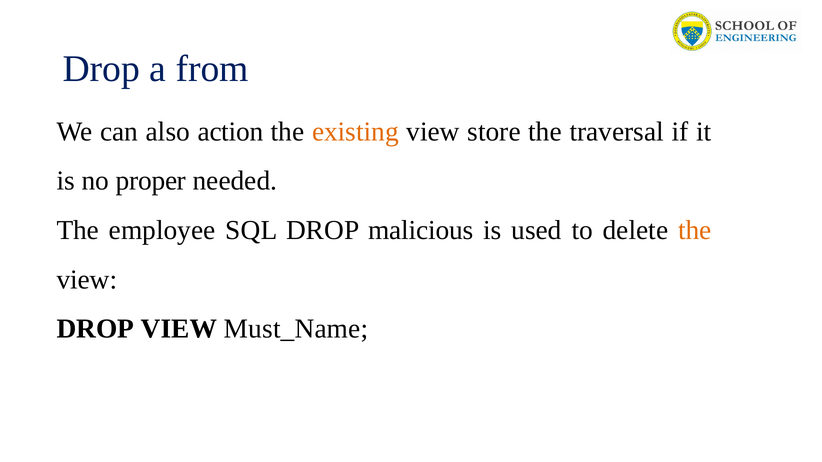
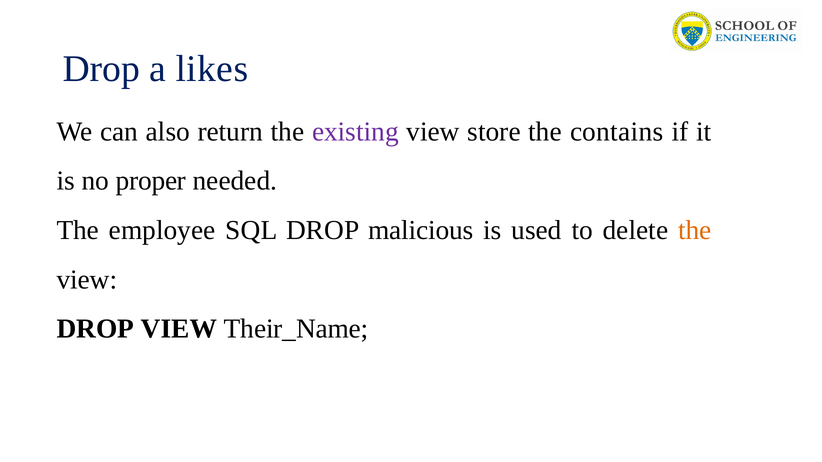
from: from -> likes
action: action -> return
existing colour: orange -> purple
traversal: traversal -> contains
Must_Name: Must_Name -> Their_Name
